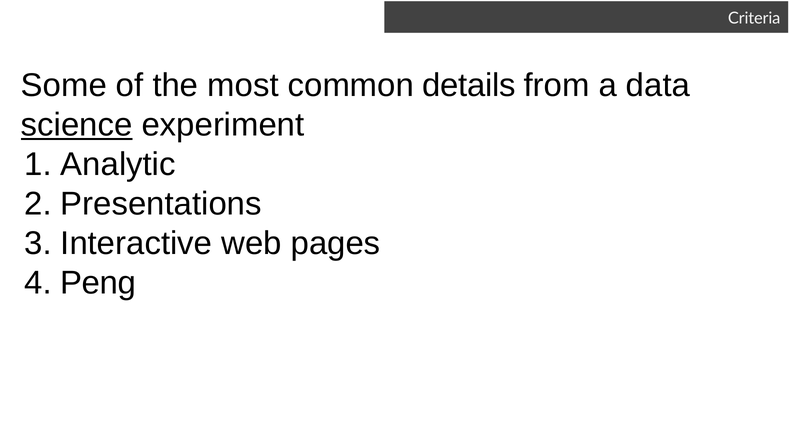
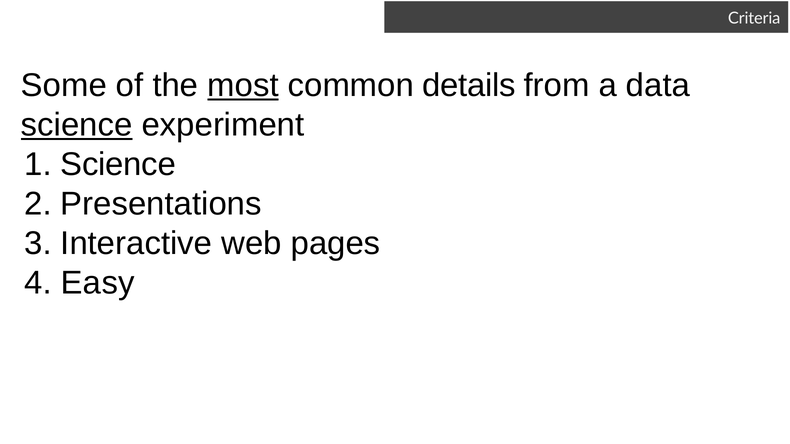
most underline: none -> present
Analytic at (118, 165): Analytic -> Science
Peng: Peng -> Easy
